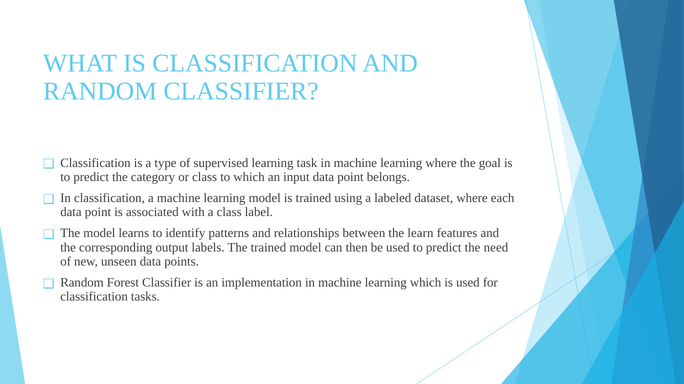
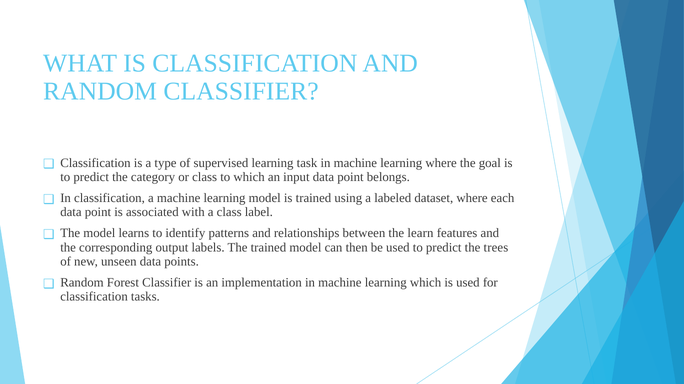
need: need -> trees
